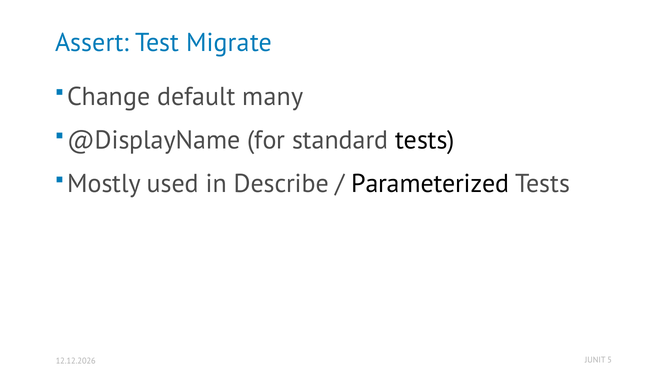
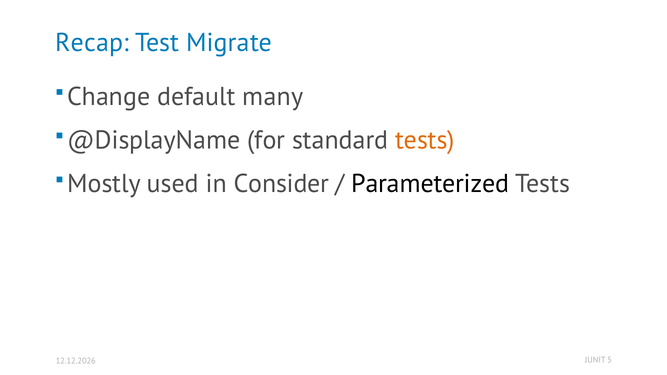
Assert: Assert -> Recap
tests at (425, 140) colour: black -> orange
Describe: Describe -> Consider
